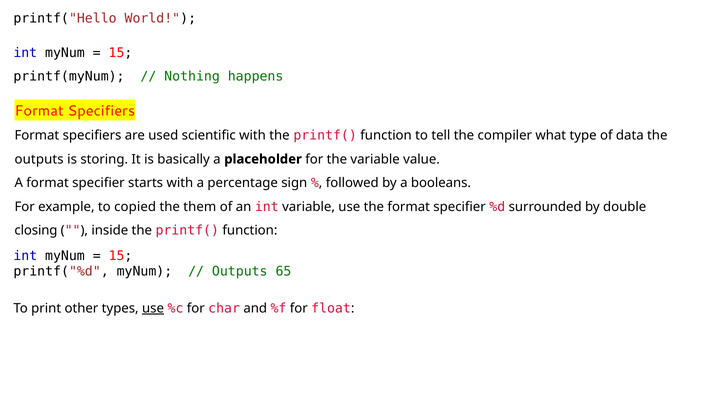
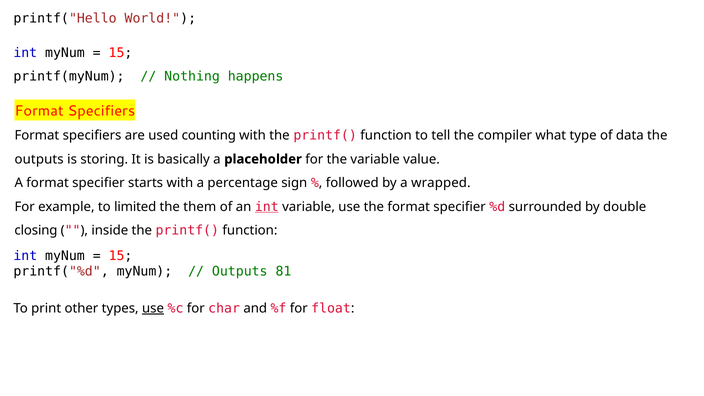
scientific: scientific -> counting
booleans: booleans -> wrapped
copied: copied -> limited
int at (267, 207) underline: none -> present
65: 65 -> 81
